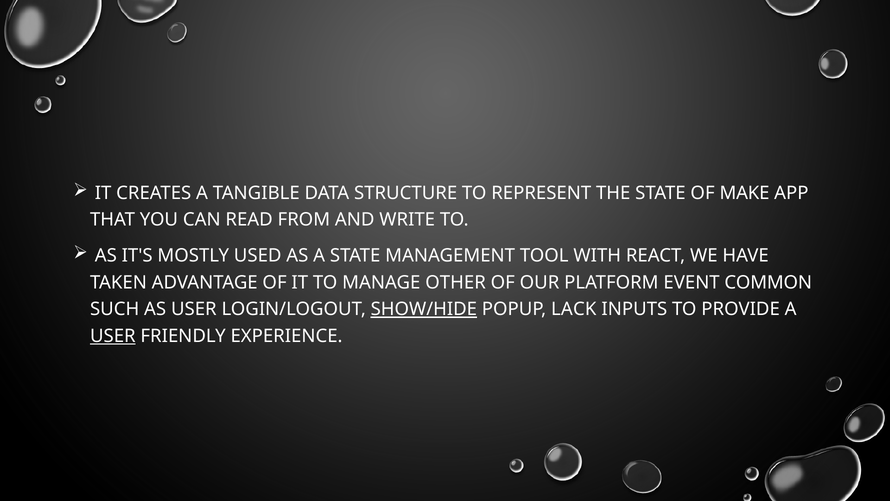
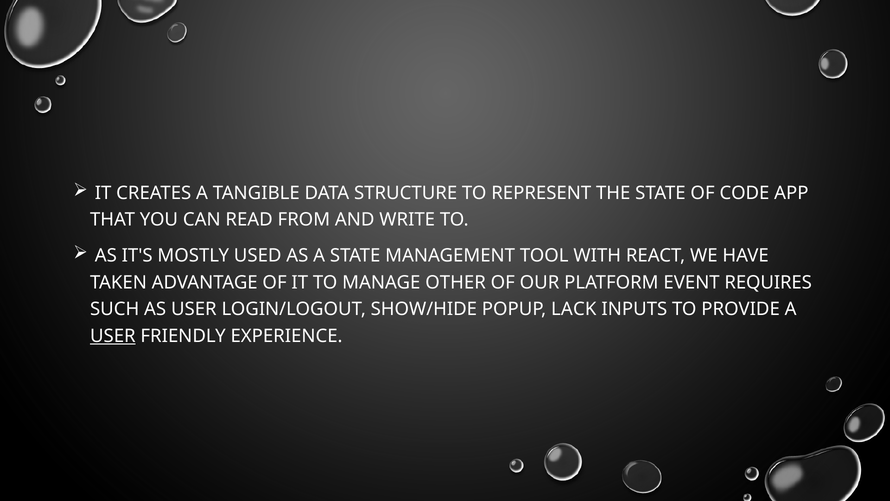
MAKE: MAKE -> CODE
COMMON: COMMON -> REQUIRES
SHOW/HIDE underline: present -> none
